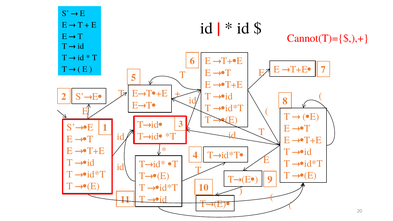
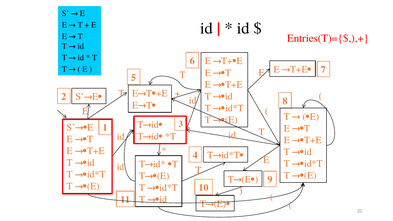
Cannot(T)={$,),+: Cannot(T)={$,),+ -> Entries(T)={$,),+
